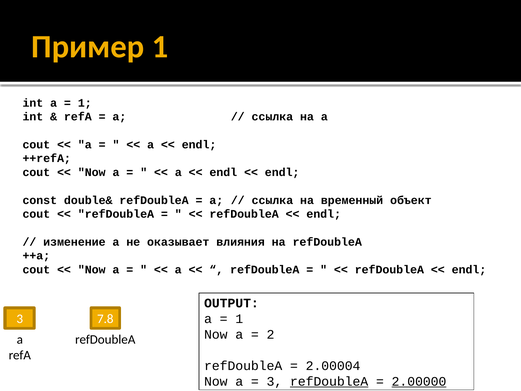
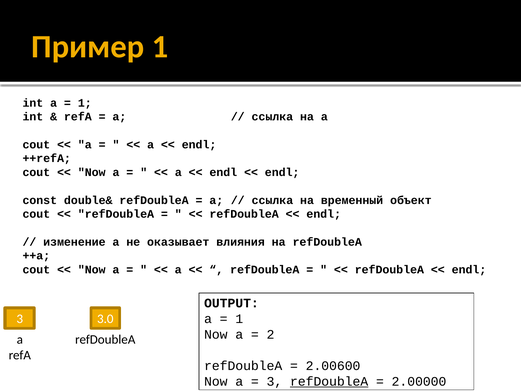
7.8: 7.8 -> 3.0
2.00004: 2.00004 -> 2.00600
2.00000 underline: present -> none
